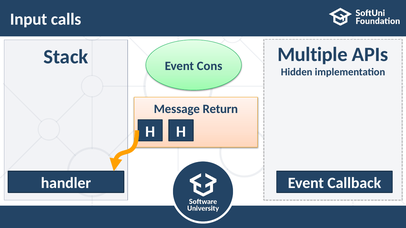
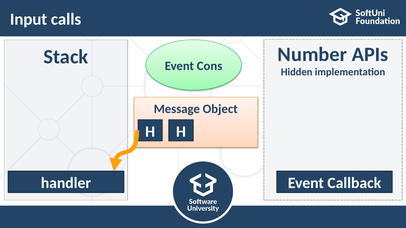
Multiple: Multiple -> Number
Return: Return -> Object
